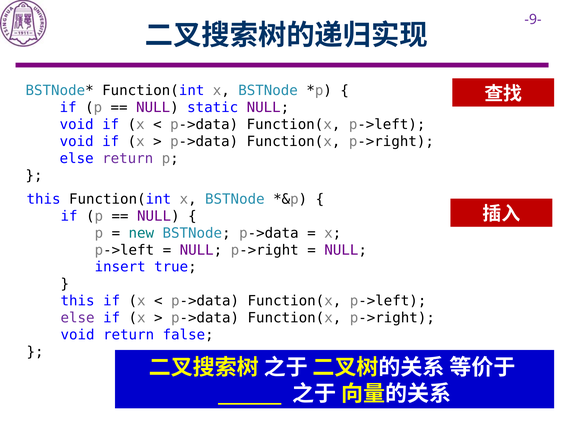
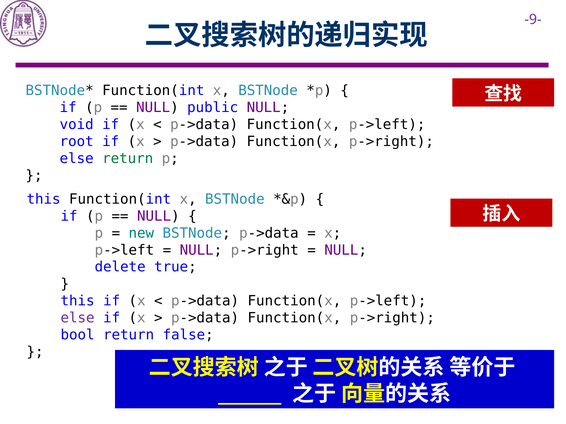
static: static -> public
void at (77, 142): void -> root
return at (128, 159) colour: purple -> green
insert: insert -> delete
void at (78, 335): void -> bool
